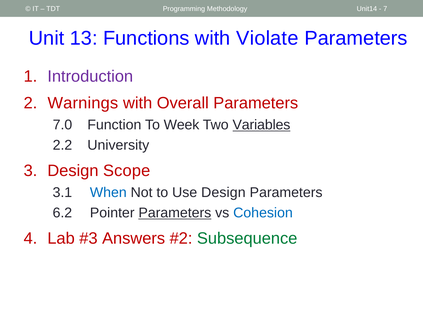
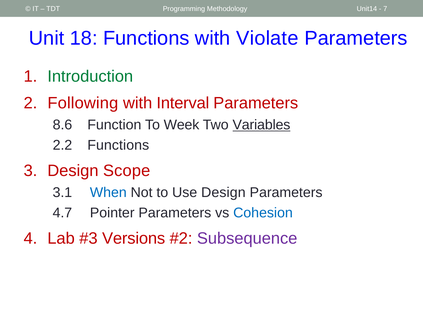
13: 13 -> 18
Introduction colour: purple -> green
Warnings: Warnings -> Following
Overall: Overall -> Interval
7.0: 7.0 -> 8.6
2.2 University: University -> Functions
6.2: 6.2 -> 4.7
Parameters at (175, 213) underline: present -> none
Answers: Answers -> Versions
Subsequence colour: green -> purple
